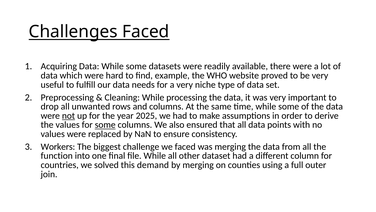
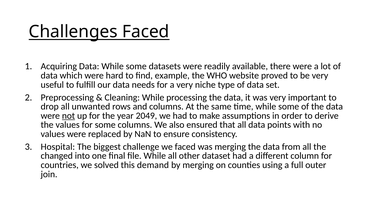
2025: 2025 -> 2049
some at (105, 125) underline: present -> none
Workers: Workers -> Hospital
function: function -> changed
